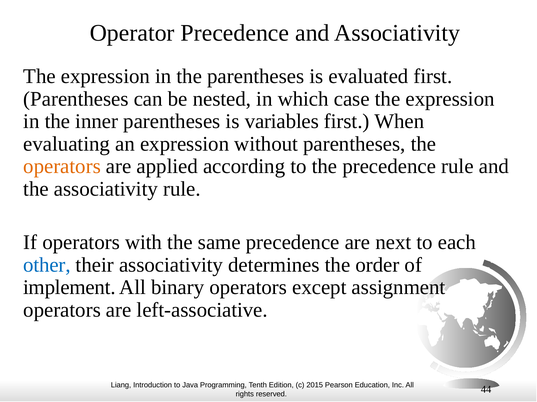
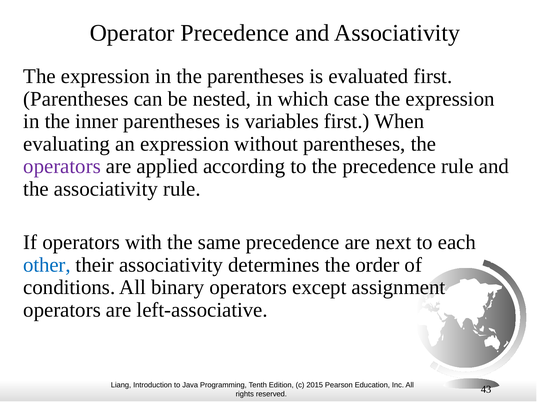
operators at (62, 167) colour: orange -> purple
implement: implement -> conditions
44: 44 -> 43
